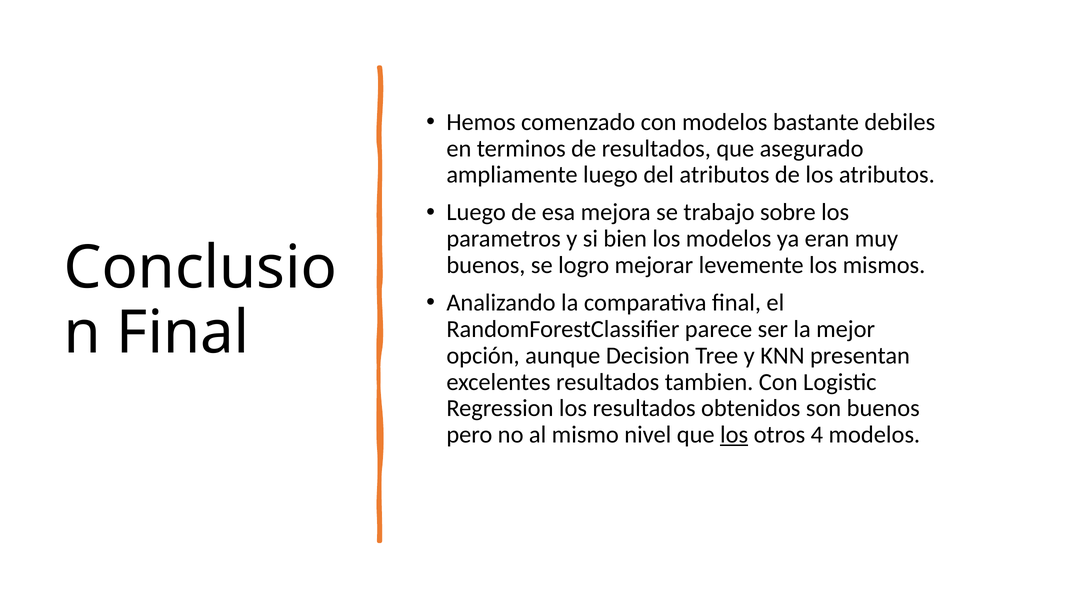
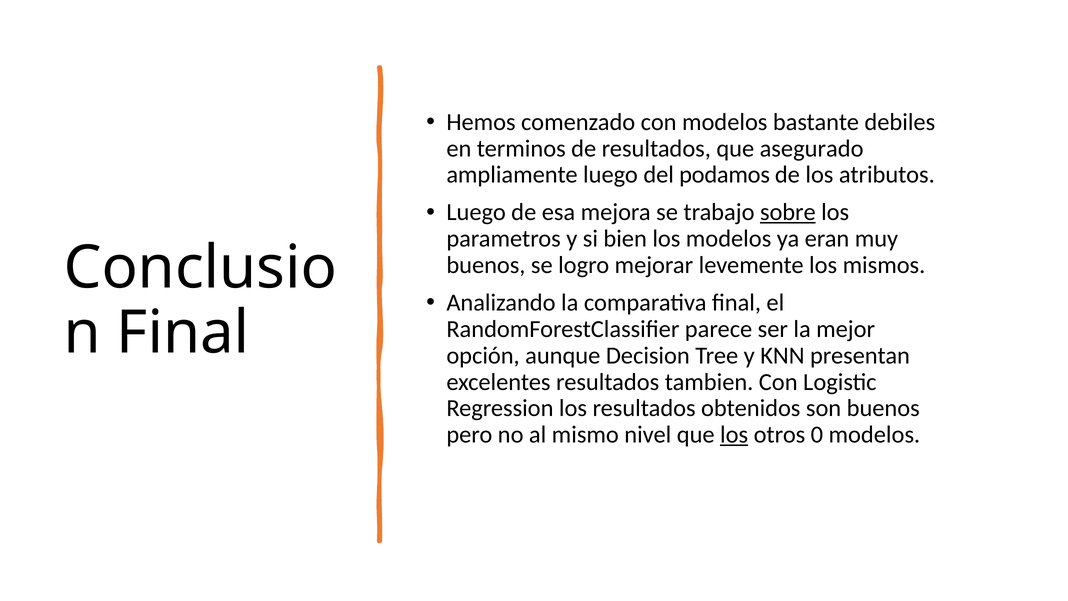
del atributos: atributos -> podamos
sobre underline: none -> present
4: 4 -> 0
